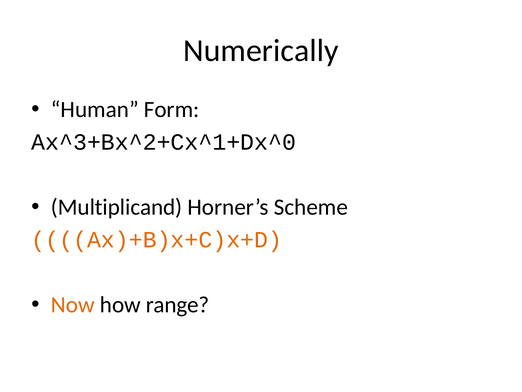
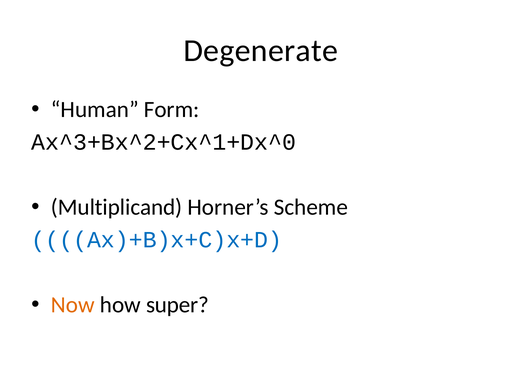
Numerically: Numerically -> Degenerate
Ax)+B)x+C)x+D colour: orange -> blue
range: range -> super
